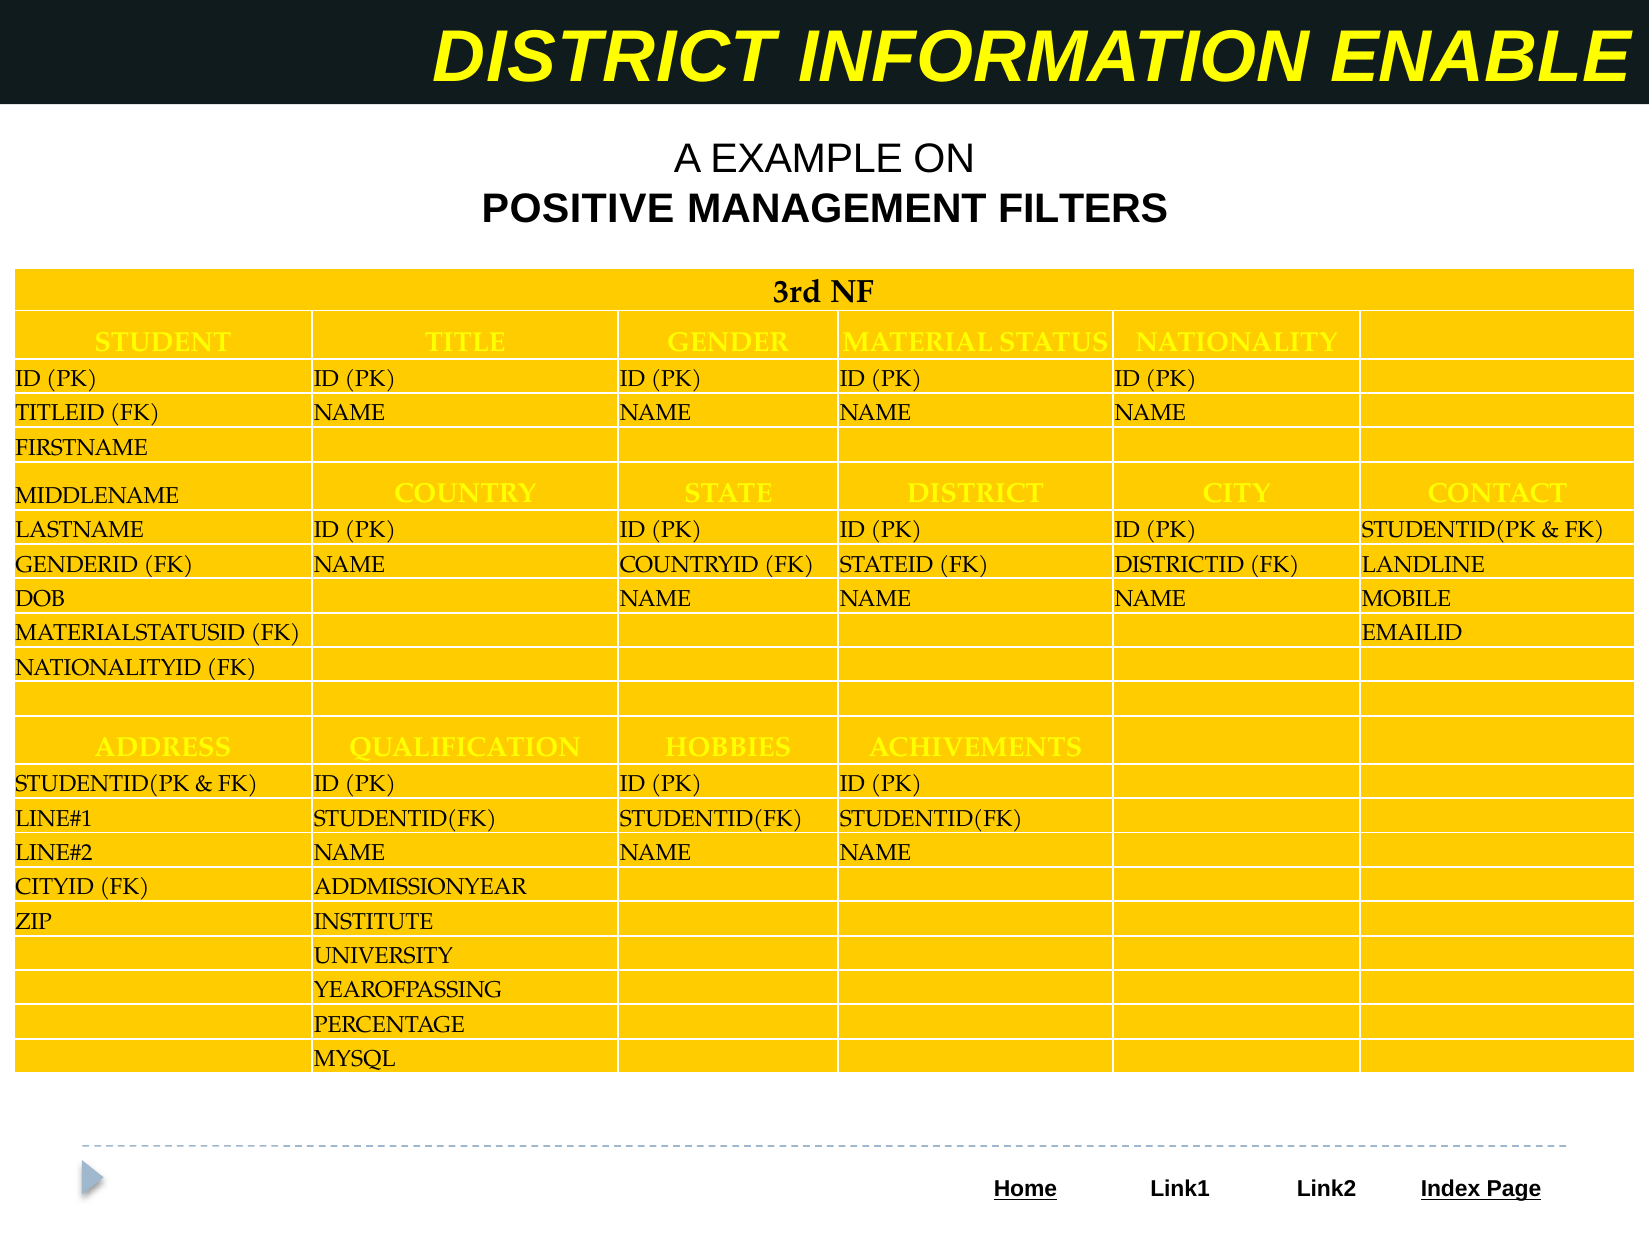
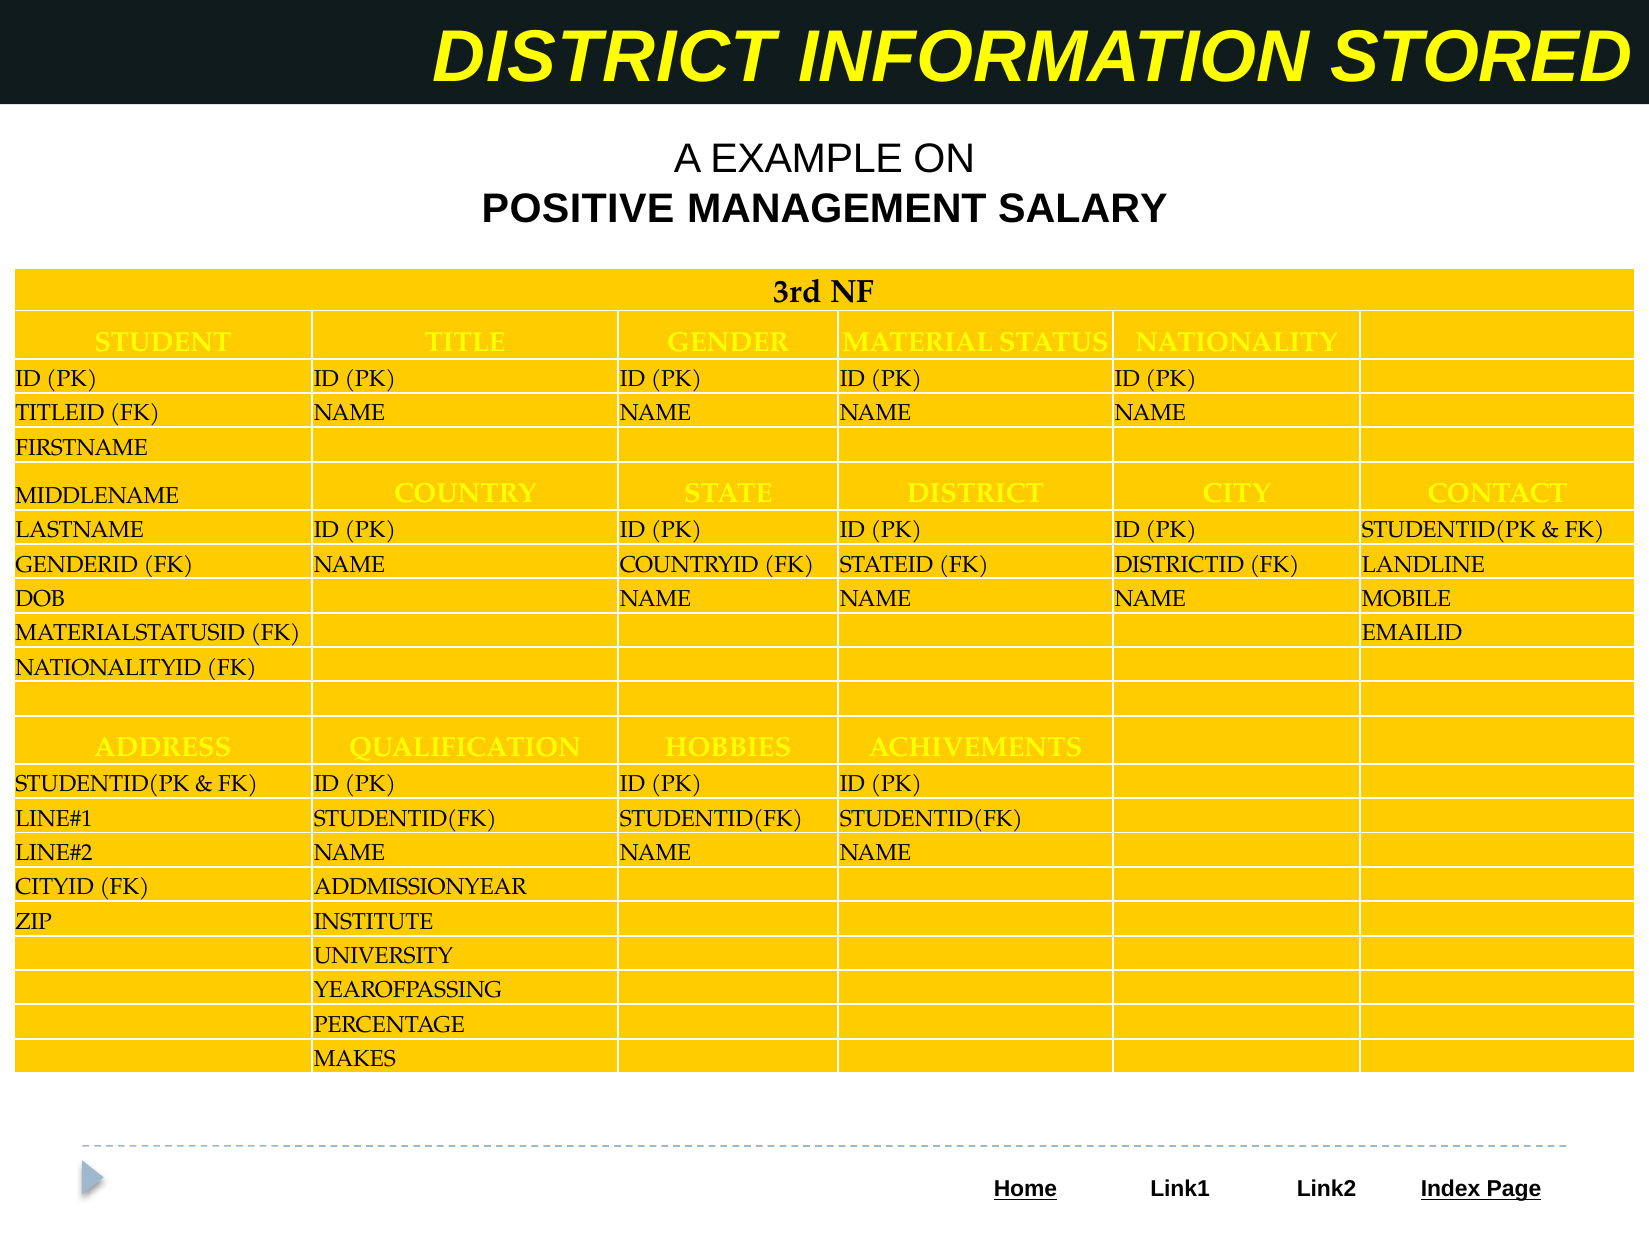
ENABLE: ENABLE -> STORED
FILTERS: FILTERS -> SALARY
MYSQL: MYSQL -> MAKES
